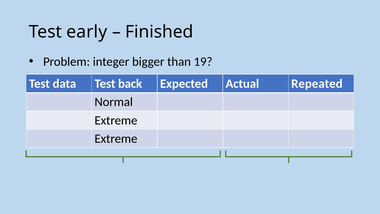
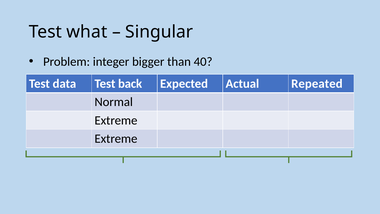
early: early -> what
Finished: Finished -> Singular
19: 19 -> 40
